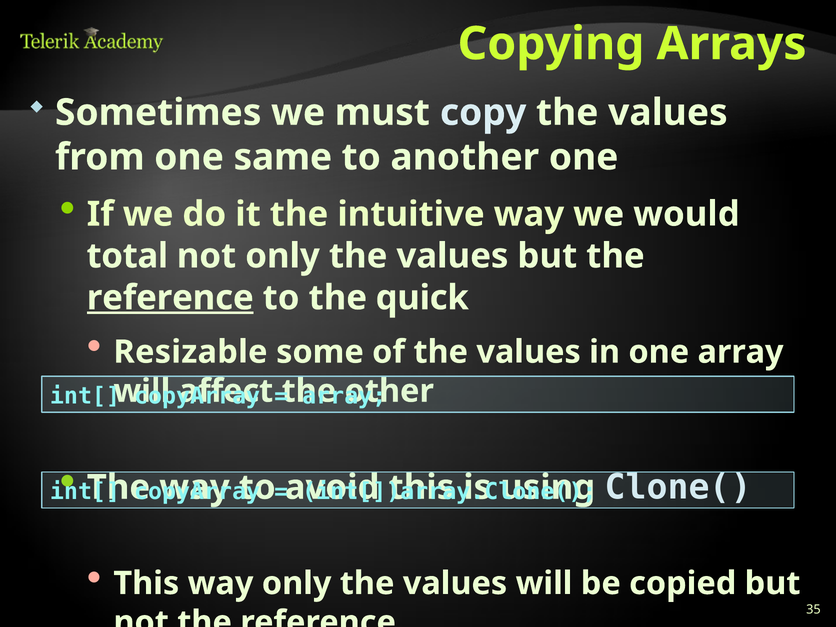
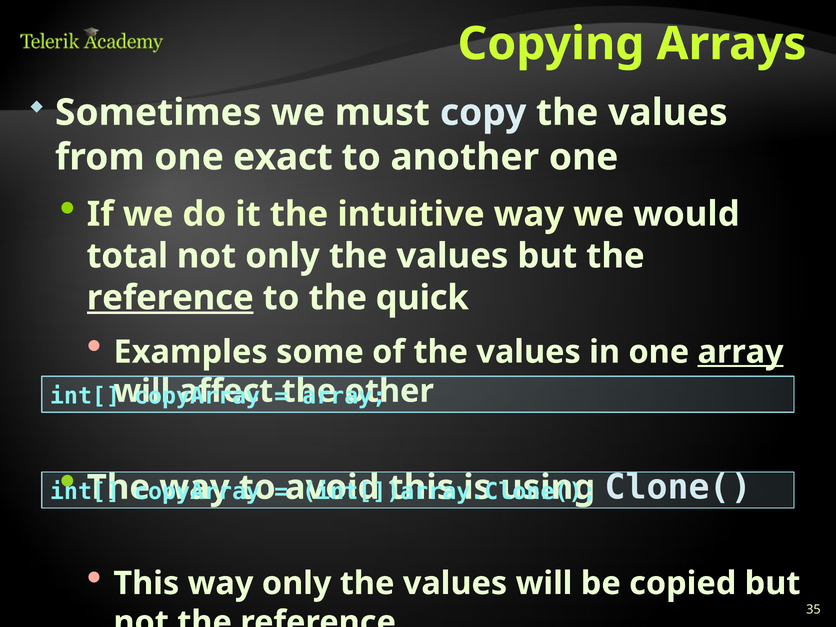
same: same -> exact
Resizable: Resizable -> Examples
array at (741, 352) underline: none -> present
